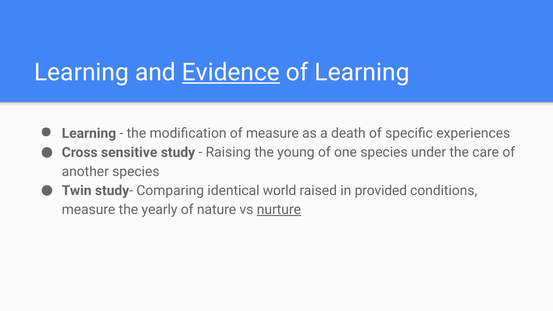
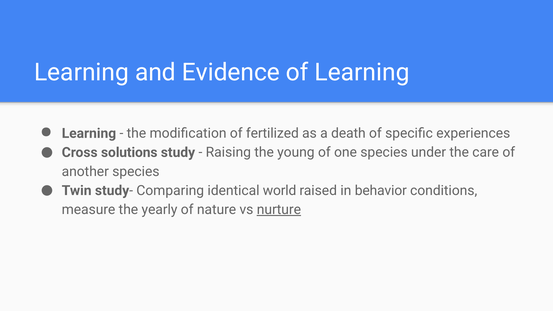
Evidence underline: present -> none
of measure: measure -> fertilized
sensitive: sensitive -> solutions
provided: provided -> behavior
